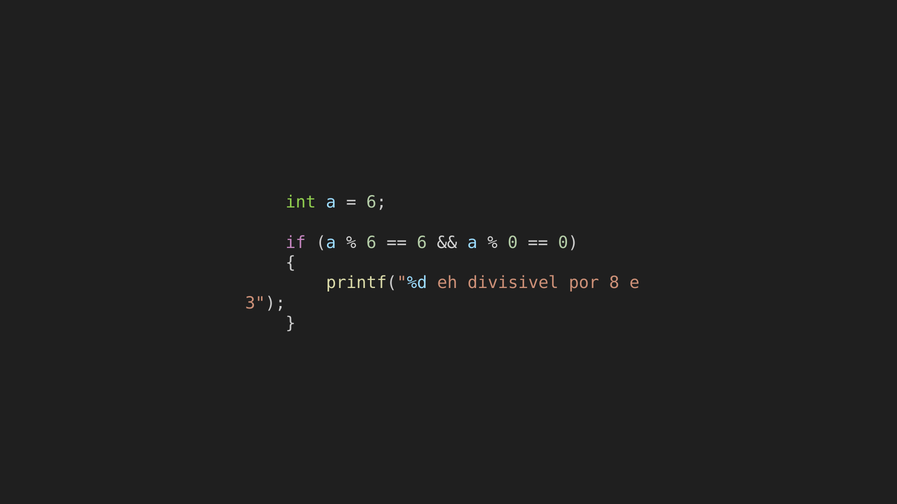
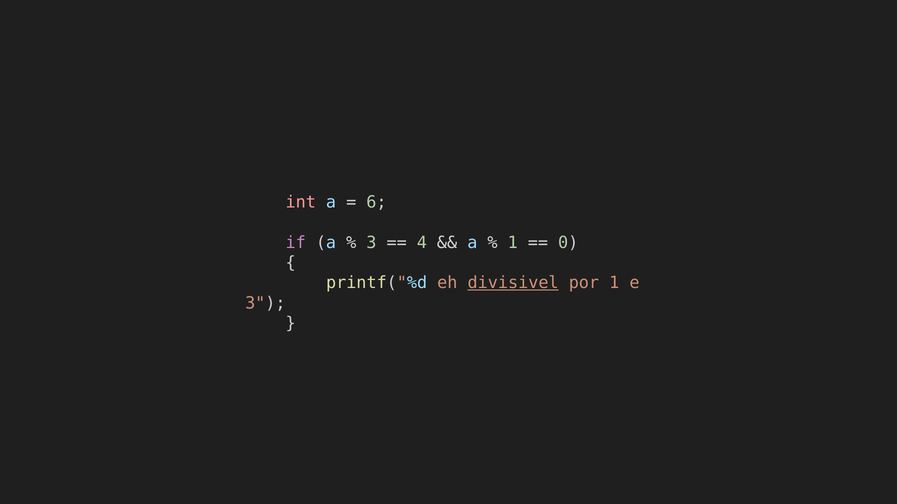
int colour: light green -> pink
6 at (371, 243): 6 -> 3
6 at (422, 243): 6 -> 4
0 at (513, 243): 0 -> 1
divisivel underline: none -> present
por 8: 8 -> 1
